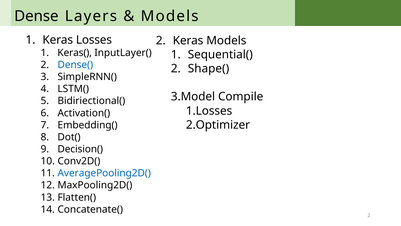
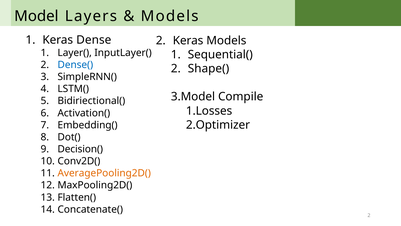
Dense: Dense -> Model
Losses: Losses -> Dense
Keras(: Keras( -> Layer(
AveragePooling2D( colour: blue -> orange
